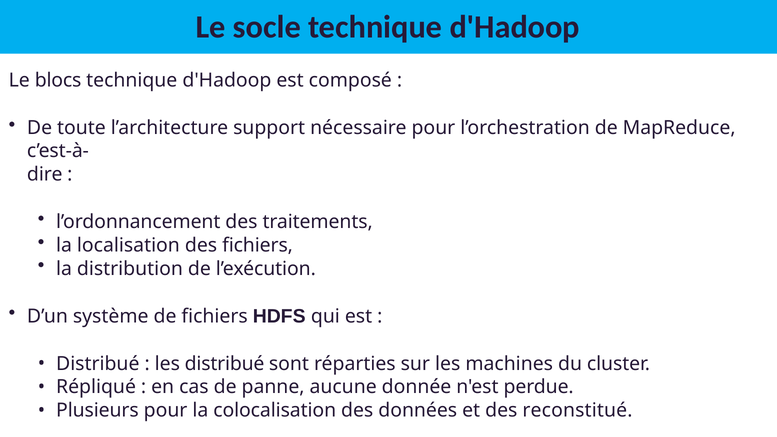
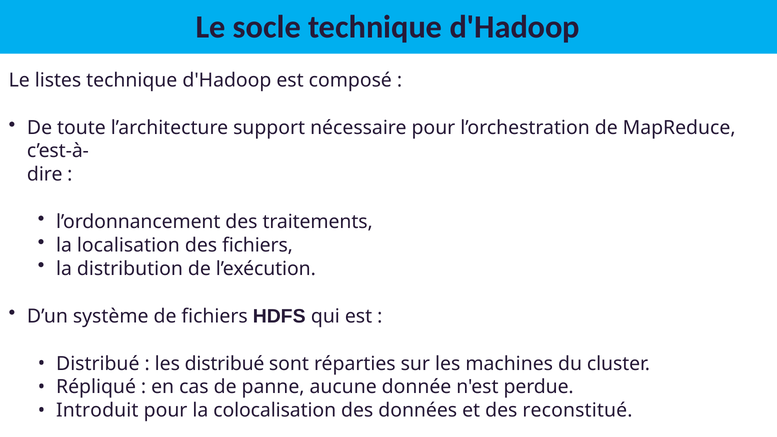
blocs: blocs -> listes
Plusieurs: Plusieurs -> Introduit
